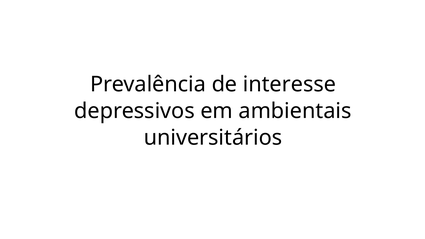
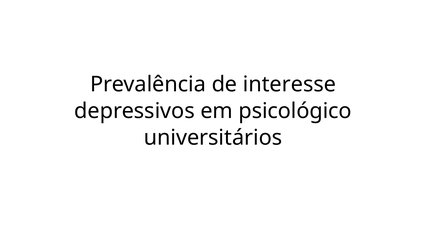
ambientais: ambientais -> psicológico
